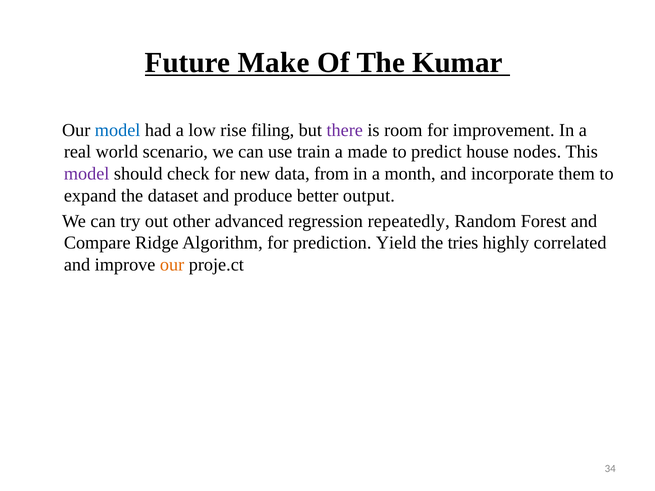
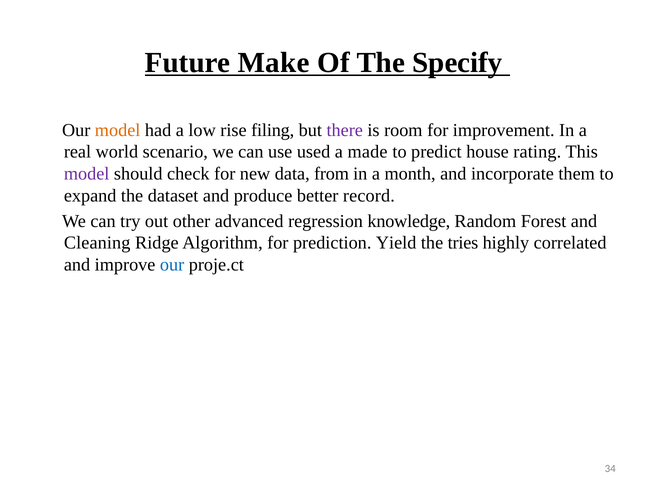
Kumar: Kumar -> Specify
model at (118, 130) colour: blue -> orange
train: train -> used
nodes: nodes -> rating
output: output -> record
repeatedly: repeatedly -> knowledge
Compare: Compare -> Cleaning
our at (172, 265) colour: orange -> blue
